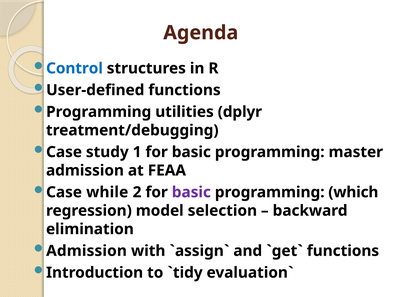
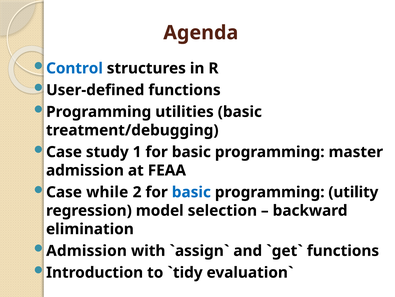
utilities dplyr: dplyr -> basic
basic at (191, 192) colour: purple -> blue
which: which -> utility
